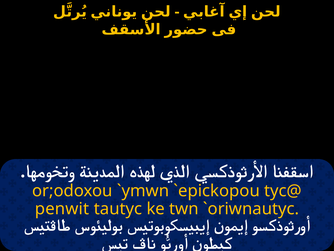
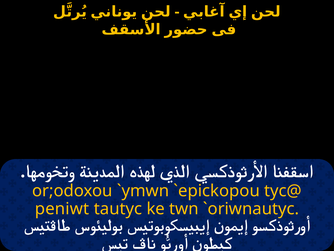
penwit: penwit -> peniwt
